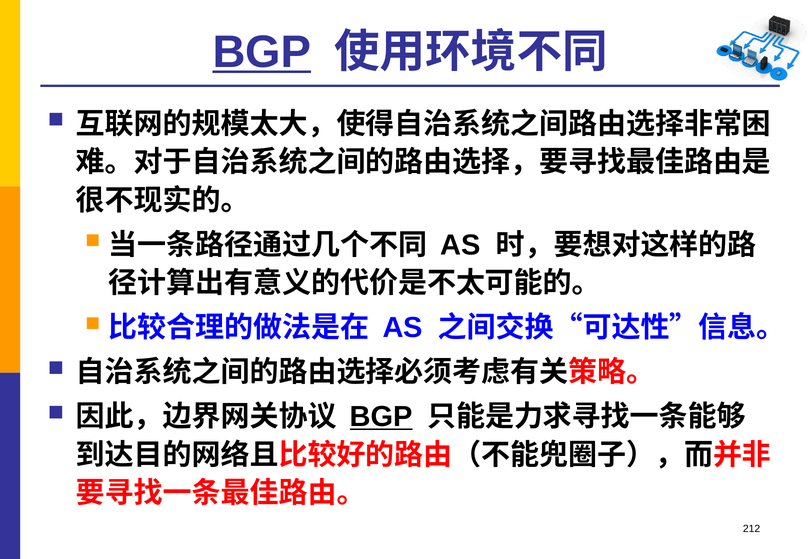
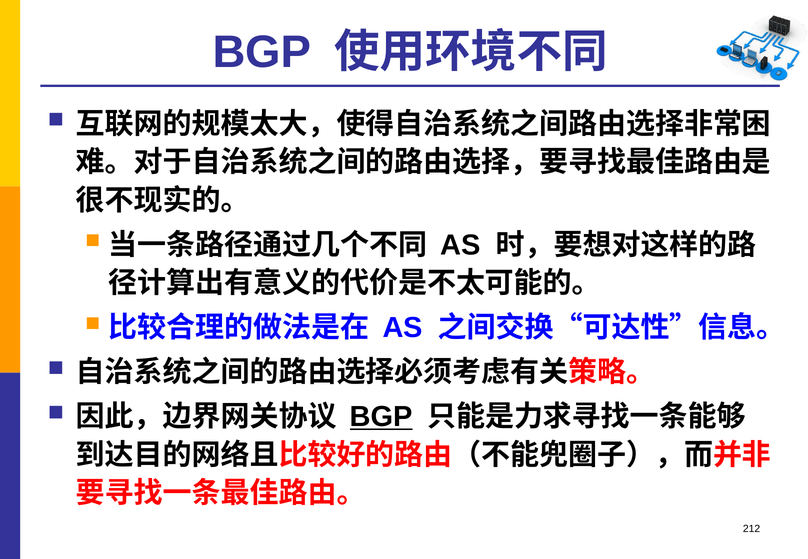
BGP at (262, 52) underline: present -> none
